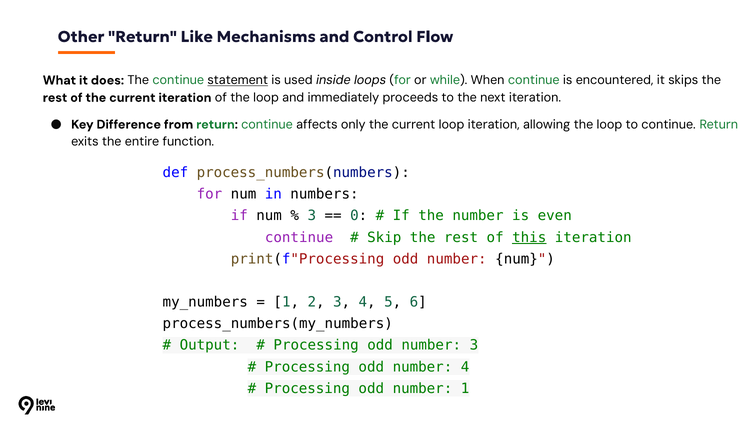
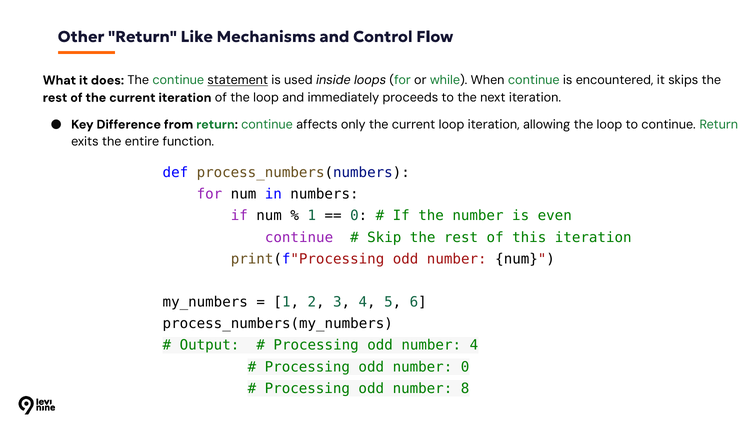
3 at (312, 216): 3 -> 1
this underline: present -> none
number 3: 3 -> 4
number 4: 4 -> 0
number 1: 1 -> 8
